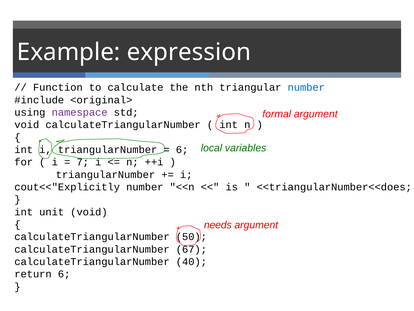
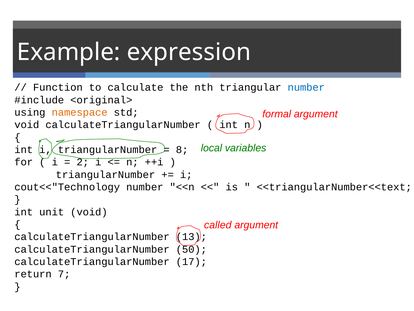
namespace colour: purple -> orange
6 at (182, 150): 6 -> 8
7: 7 -> 2
cout<<"Explicitly: cout<<"Explicitly -> cout<<"Technology
<<triangularNumber<<does: <<triangularNumber<<does -> <<triangularNumber<<text
needs: needs -> called
50: 50 -> 13
67: 67 -> 50
40: 40 -> 17
return 6: 6 -> 7
